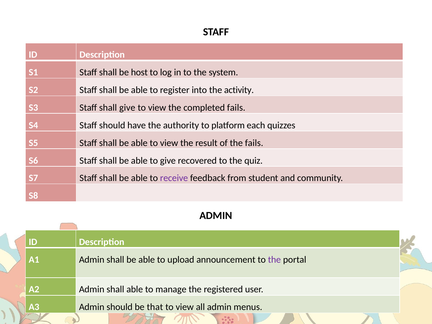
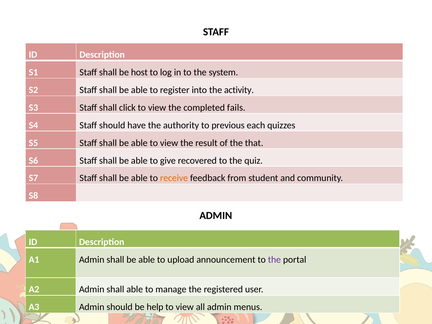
shall give: give -> click
platform: platform -> previous
the fails: fails -> that
receive colour: purple -> orange
that: that -> help
